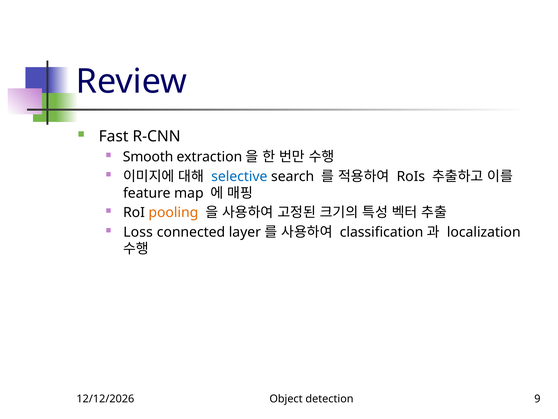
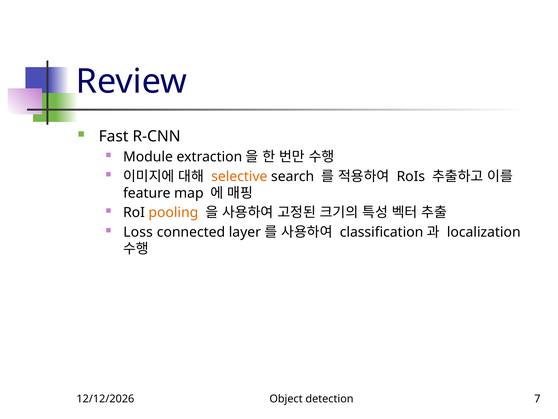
Smooth: Smooth -> Module
selective colour: blue -> orange
9: 9 -> 7
